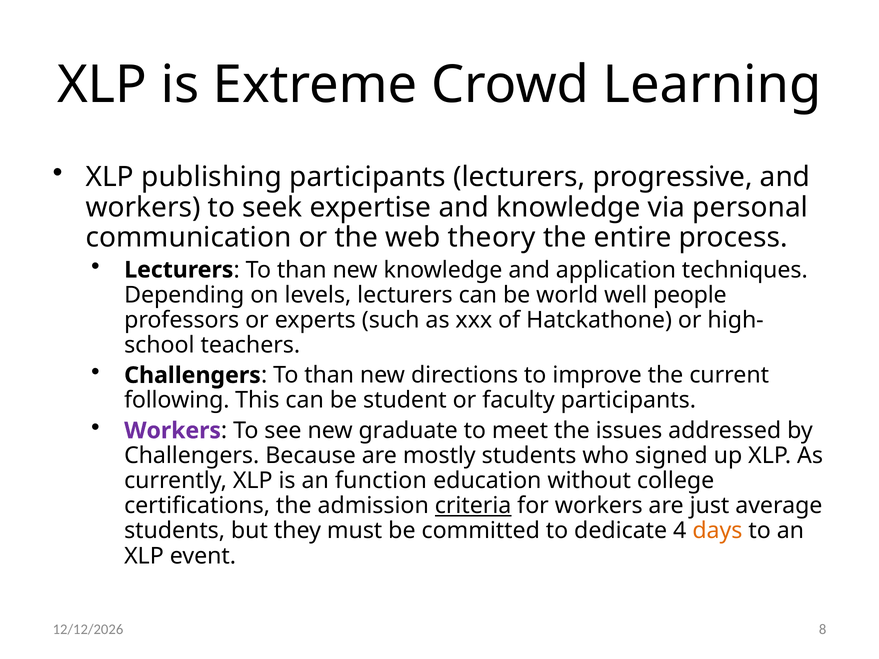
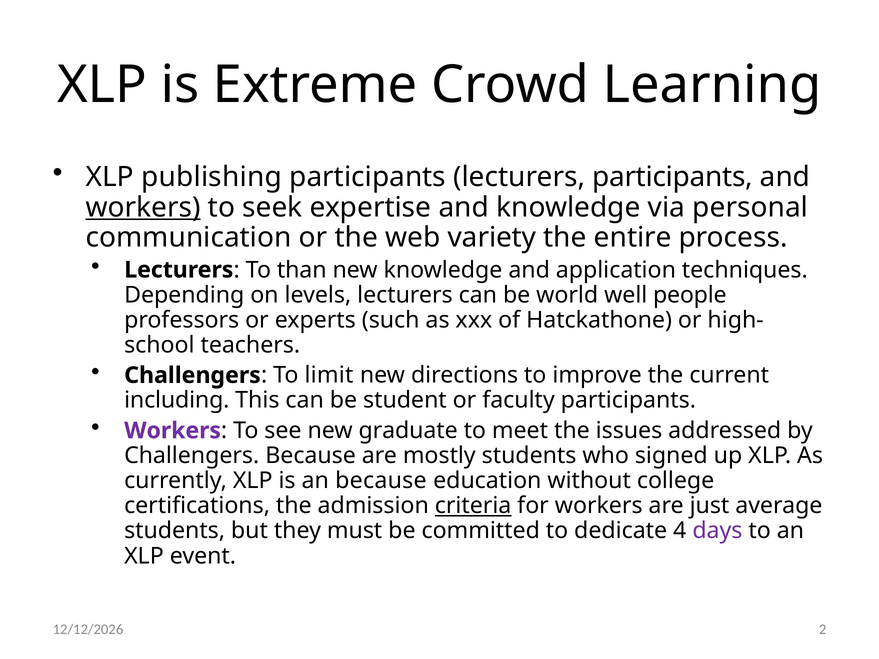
lecturers progressive: progressive -> participants
workers at (143, 207) underline: none -> present
theory: theory -> variety
than at (329, 375): than -> limit
following: following -> including
an function: function -> because
days colour: orange -> purple
8: 8 -> 2
